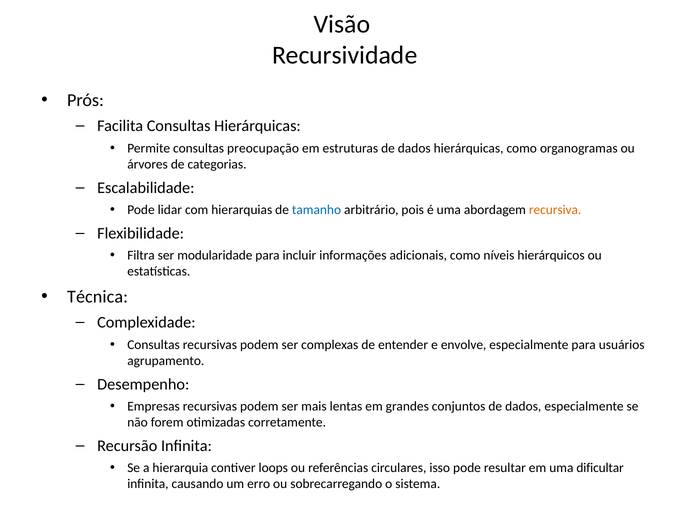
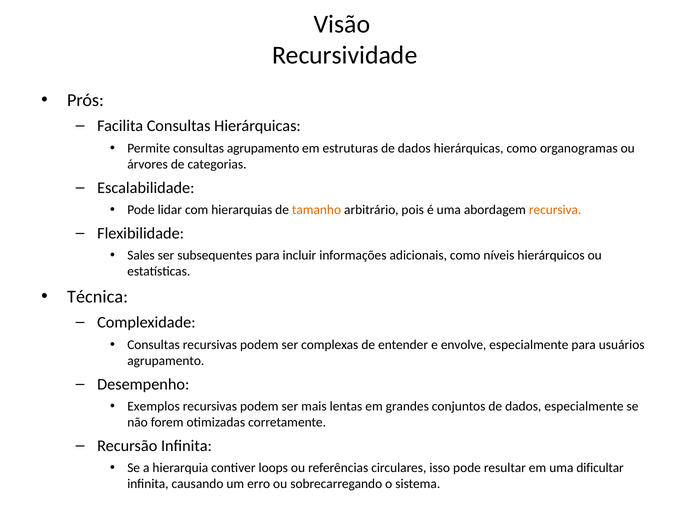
consultas preocupação: preocupação -> agrupamento
tamanho colour: blue -> orange
Filtra: Filtra -> Sales
modularidade: modularidade -> subsequentes
Empresas: Empresas -> Exemplos
